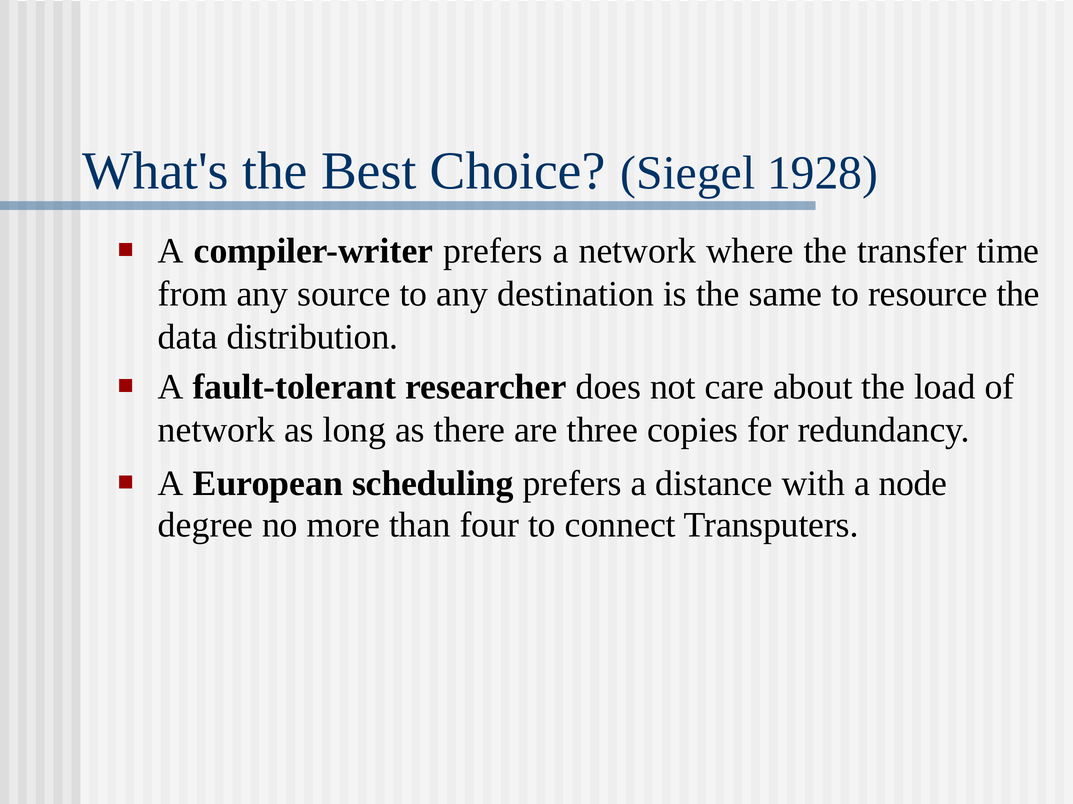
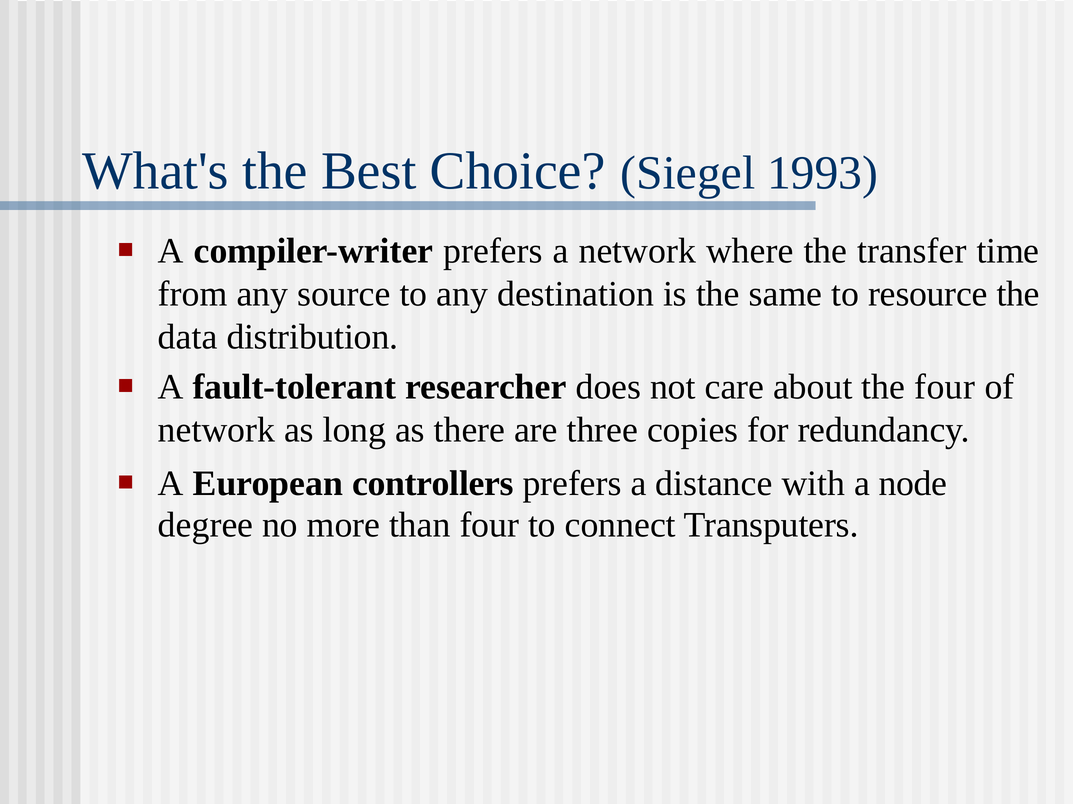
1928: 1928 -> 1993
the load: load -> four
scheduling: scheduling -> controllers
